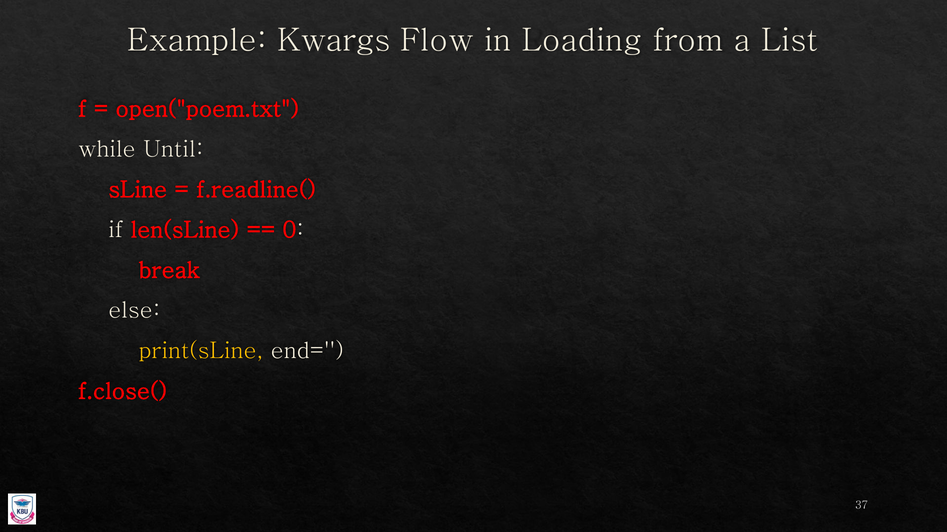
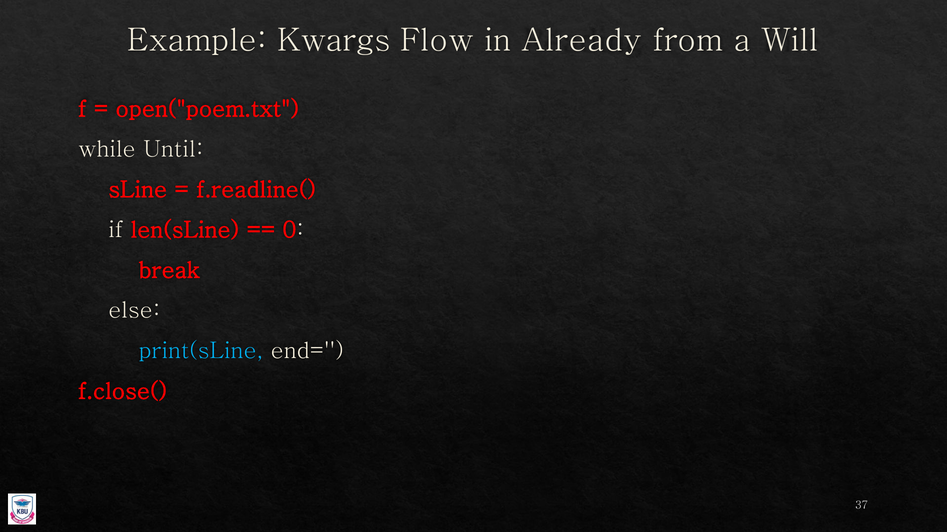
Loading: Loading -> Already
List: List -> Will
print(sLine colour: yellow -> light blue
